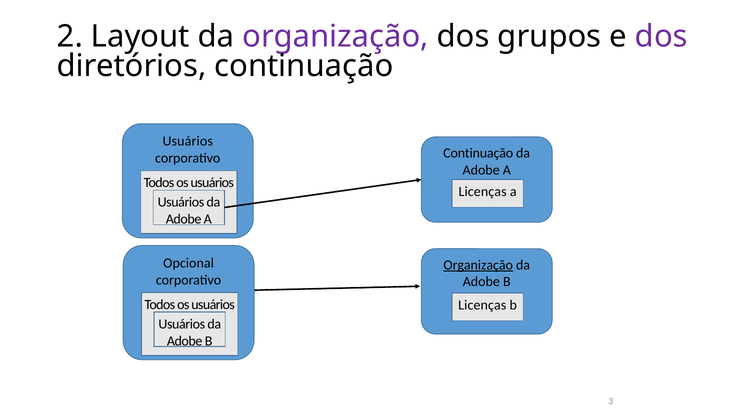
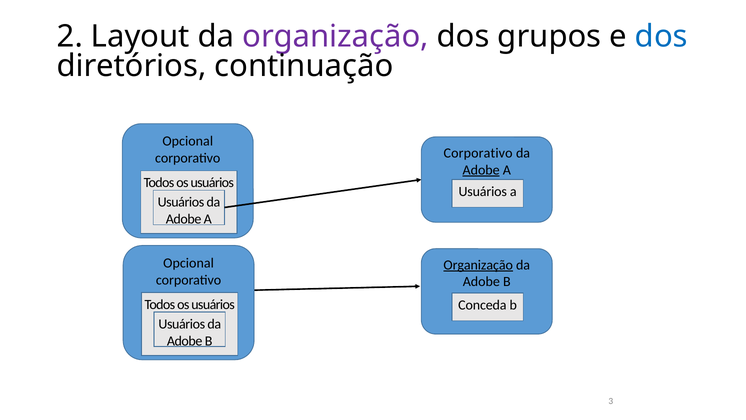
dos at (661, 36) colour: purple -> blue
Usuários at (188, 141): Usuários -> Opcional
Continuação at (478, 153): Continuação -> Corporativo
Adobe at (481, 170) underline: none -> present
Licenças at (483, 192): Licenças -> Usuários
Licenças at (482, 305): Licenças -> Conceda
